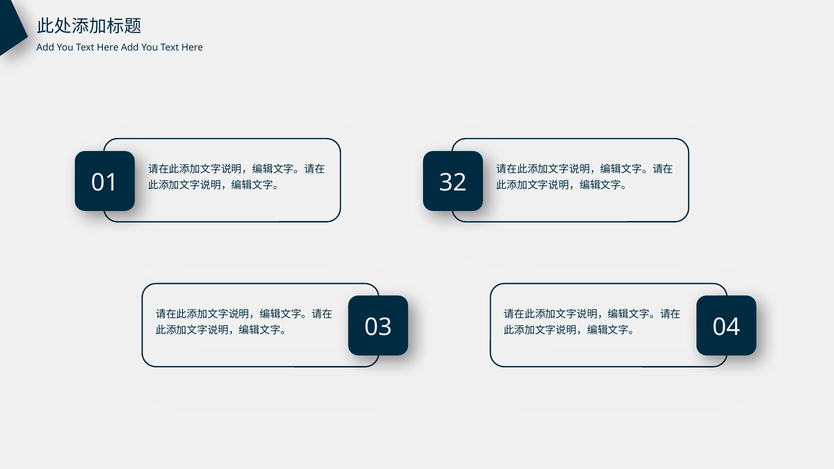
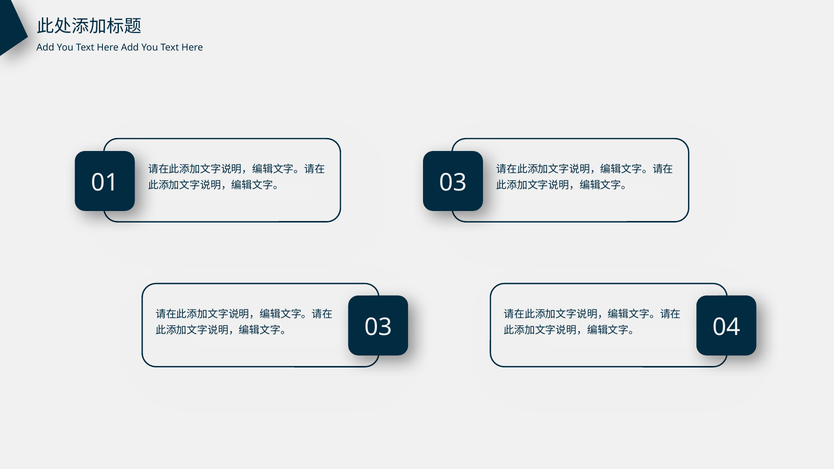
32 at (453, 183): 32 -> 03
